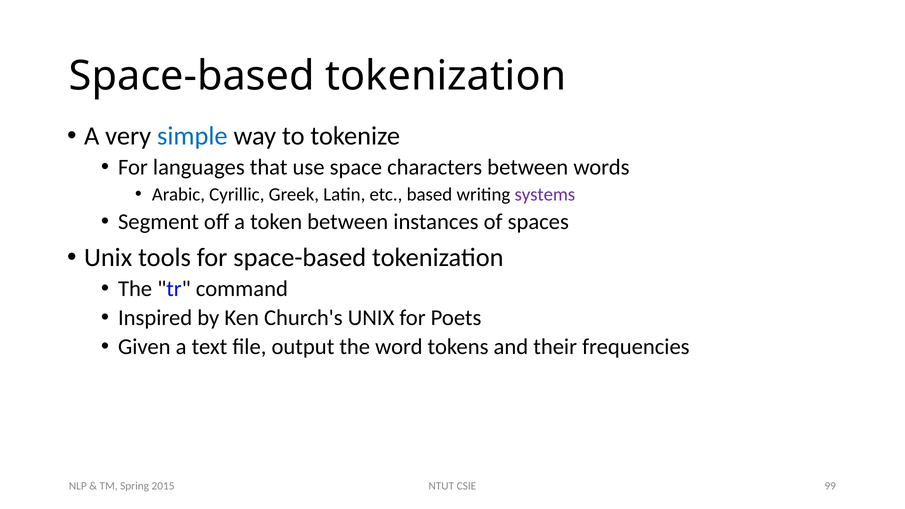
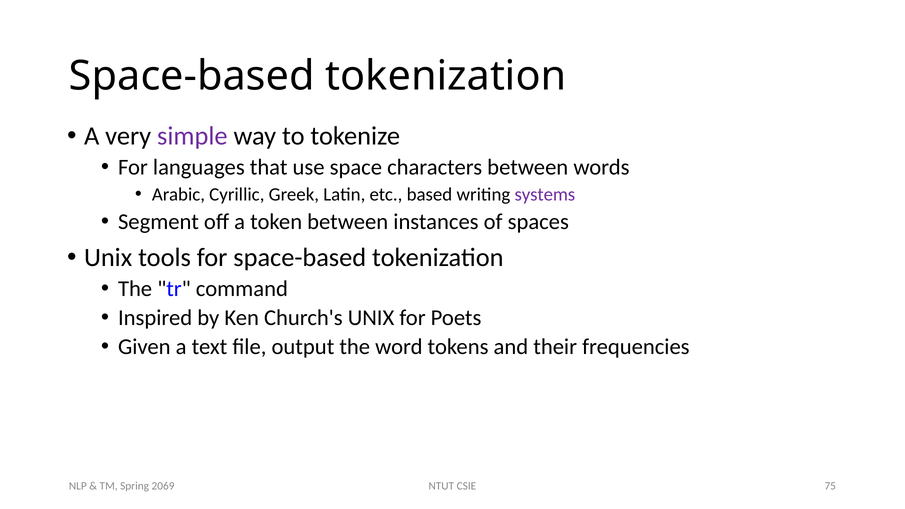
simple colour: blue -> purple
99: 99 -> 75
2015: 2015 -> 2069
